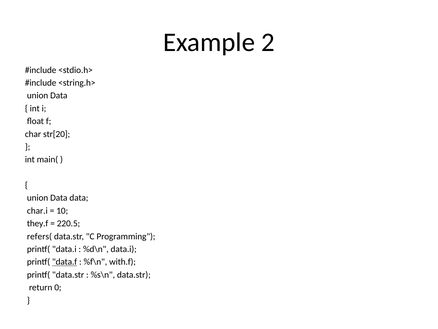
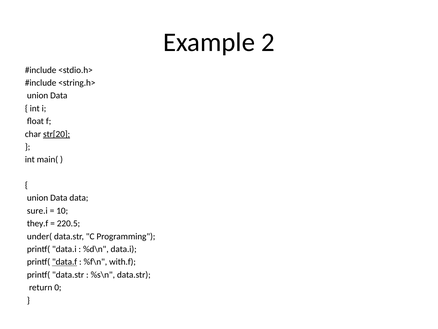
str[20 underline: none -> present
char.i: char.i -> sure.i
refers(: refers( -> under(
